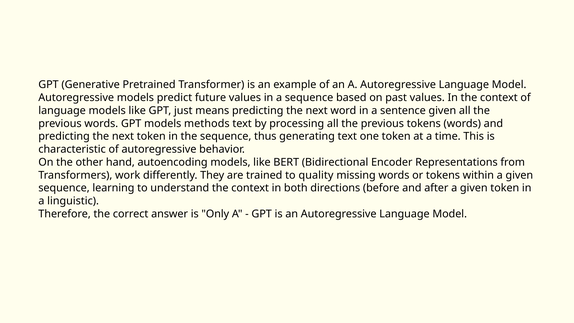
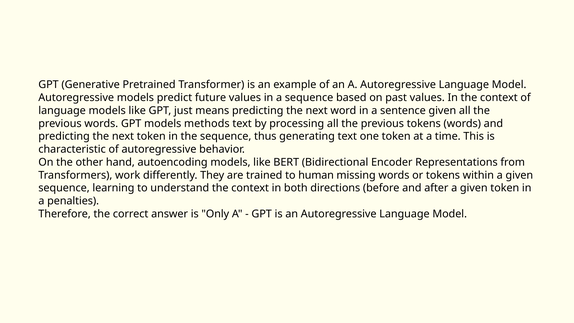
quality: quality -> human
linguistic: linguistic -> penalties
